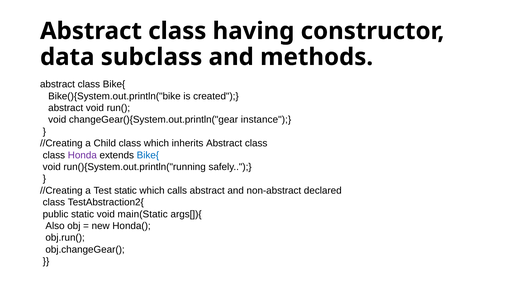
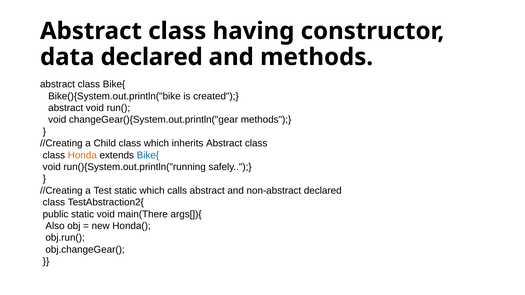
data subclass: subclass -> declared
changeGear(){System.out.println("gear instance: instance -> methods
Honda colour: purple -> orange
main(Static: main(Static -> main(There
